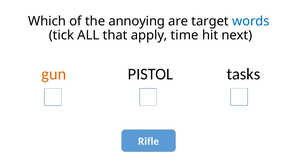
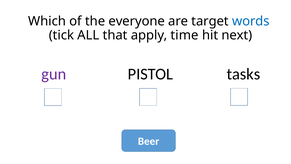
annoying: annoying -> everyone
gun colour: orange -> purple
Rifle: Rifle -> Beer
